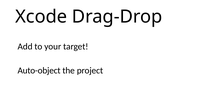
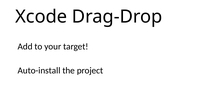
Auto-object: Auto-object -> Auto-install
